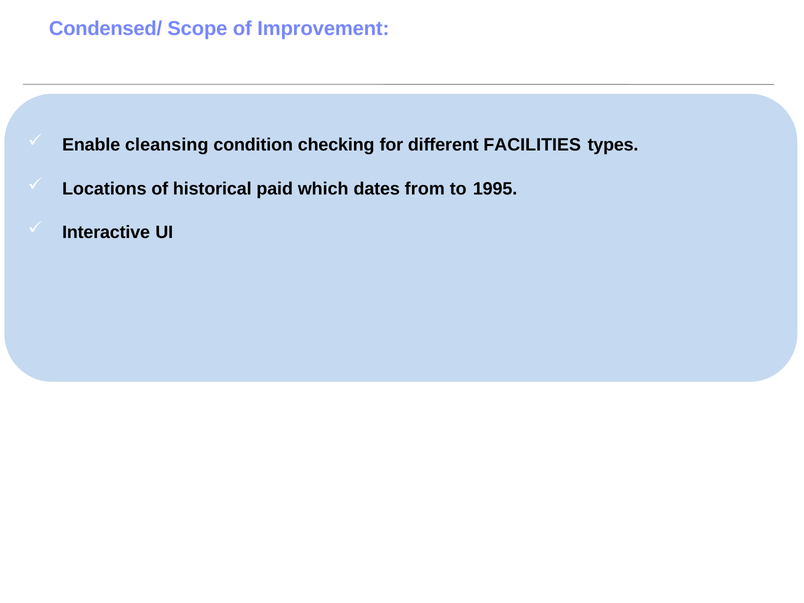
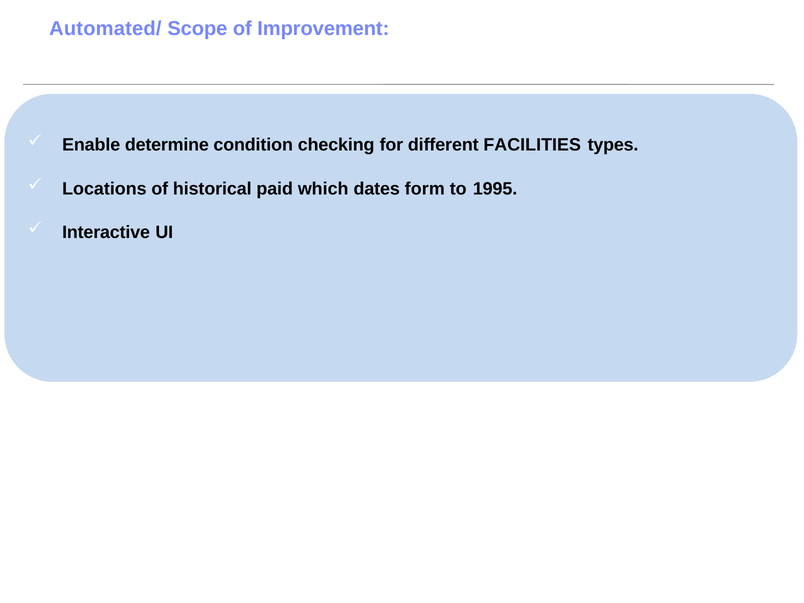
Condensed/: Condensed/ -> Automated/
cleansing: cleansing -> determine
from: from -> form
